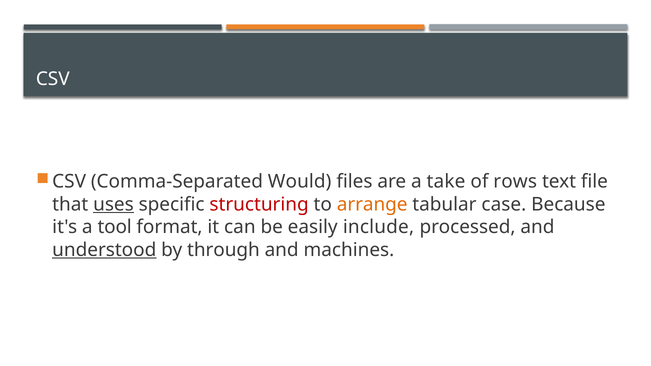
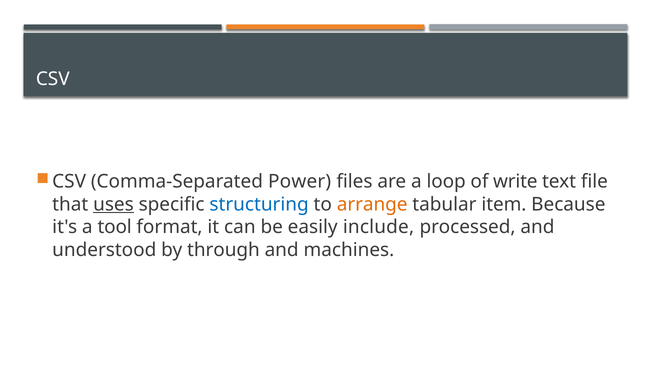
Would: Would -> Power
take: take -> loop
rows: rows -> write
structuring colour: red -> blue
case: case -> item
understood underline: present -> none
